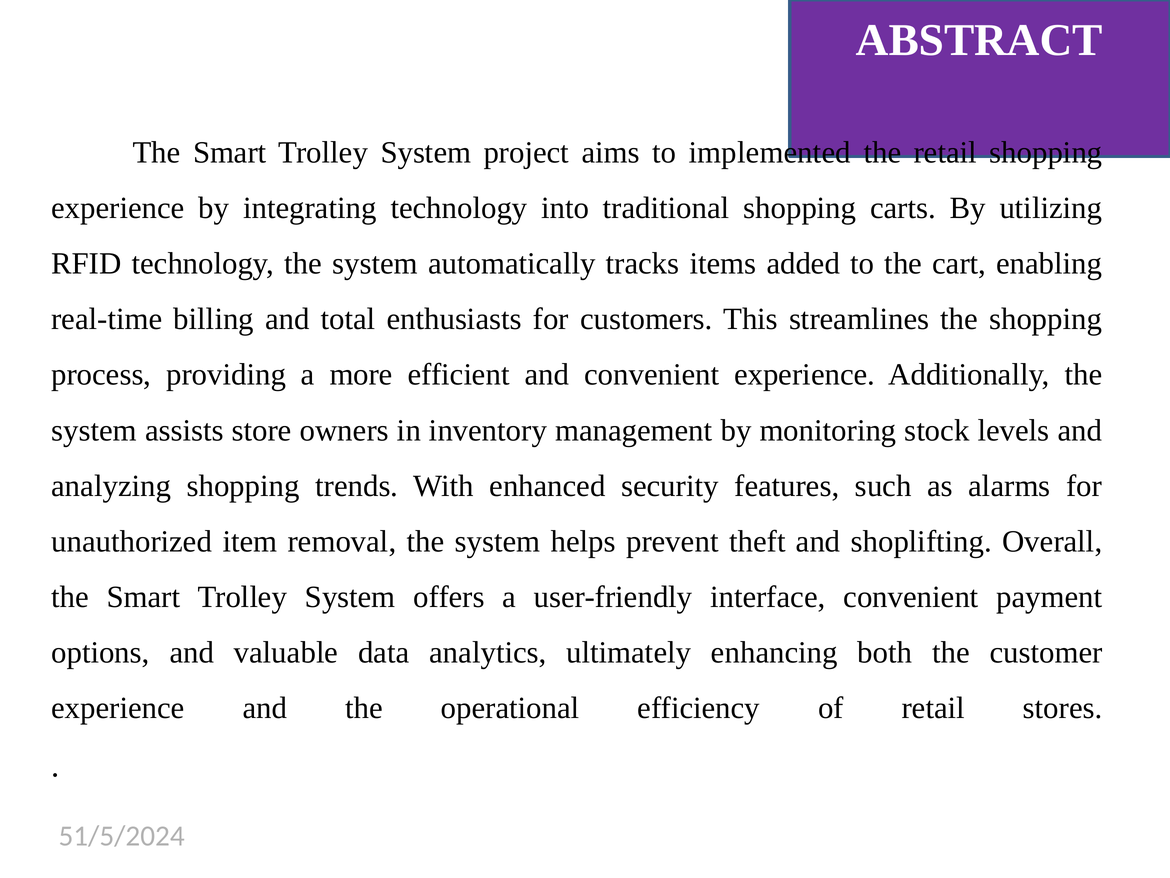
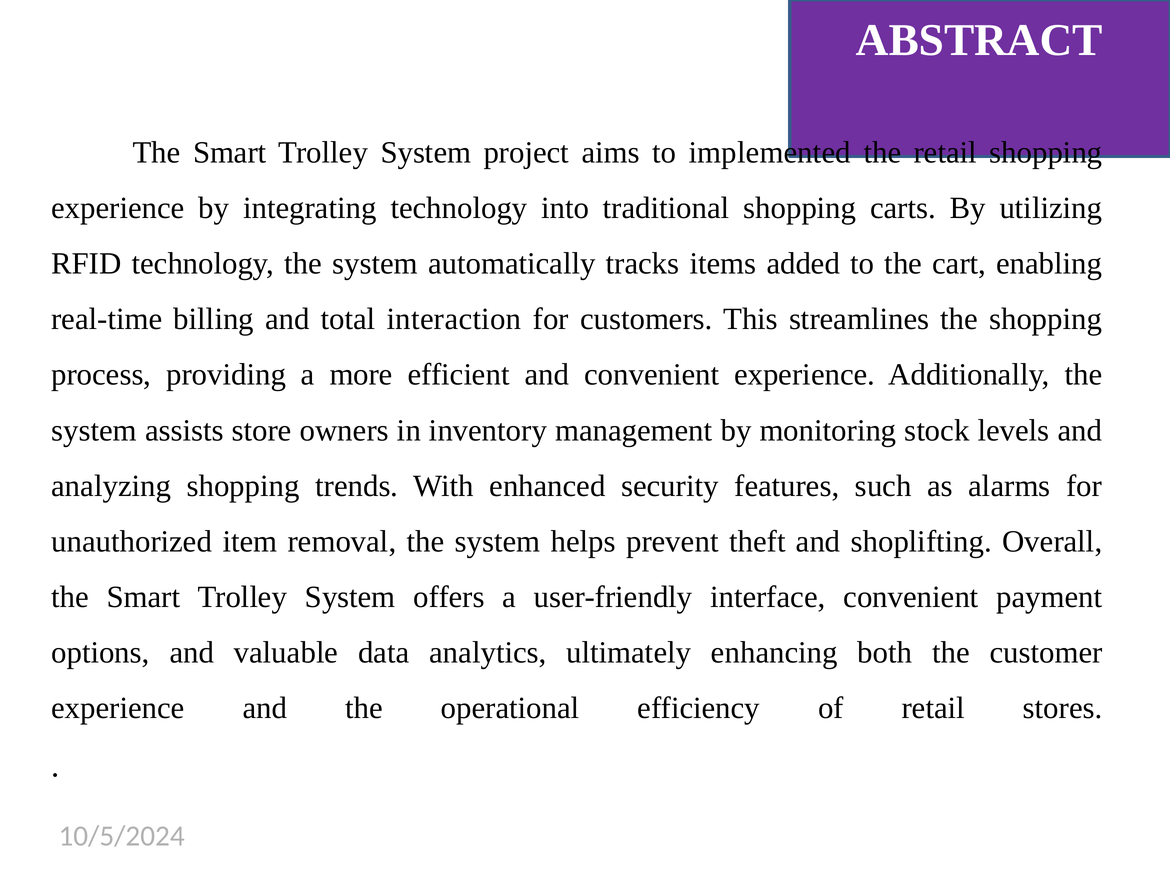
enthusiasts: enthusiasts -> interaction
51/5/2024: 51/5/2024 -> 10/5/2024
